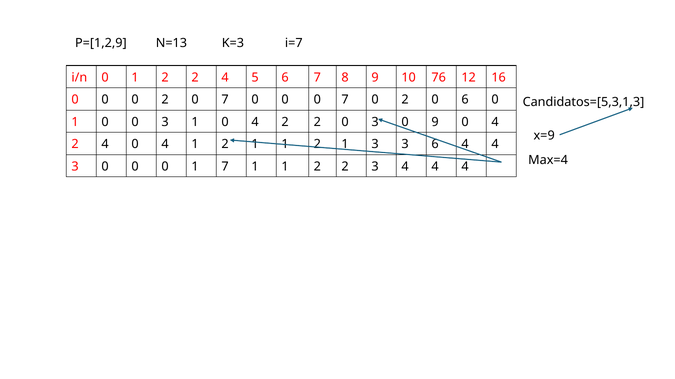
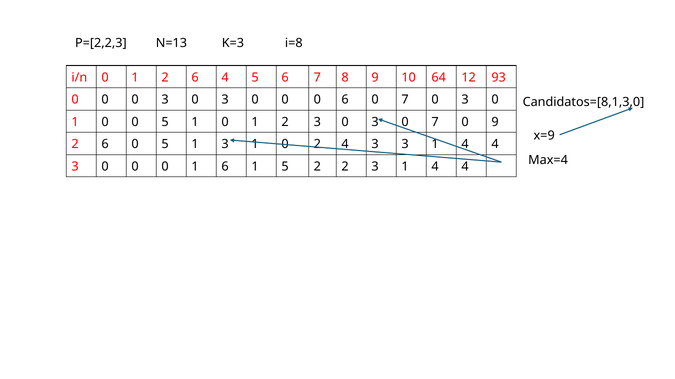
P=[1,2,9: P=[1,2,9 -> P=[2,2,3
i=7: i=7 -> i=8
0 1 2 2: 2 -> 6
76: 76 -> 64
16: 16 -> 93
0 0 2: 2 -> 3
7 at (225, 100): 7 -> 3
0 0 7: 7 -> 6
2 at (405, 100): 2 -> 7
6 at (465, 100): 6 -> 3
Candidatos=[5,3,1,3: Candidatos=[5,3,1,3 -> Candidatos=[8,1,3,0
0 0 3: 3 -> 5
1 0 4: 4 -> 1
2 at (317, 122): 2 -> 3
3 0 9: 9 -> 7
4 at (495, 122): 4 -> 9
4 at (105, 144): 4 -> 6
4 at (165, 144): 4 -> 5
2 at (225, 144): 2 -> 3
1 at (285, 144): 1 -> 0
1 at (345, 144): 1 -> 4
3 3 6: 6 -> 1
1 7: 7 -> 6
1 at (285, 167): 1 -> 5
2 3 4: 4 -> 1
